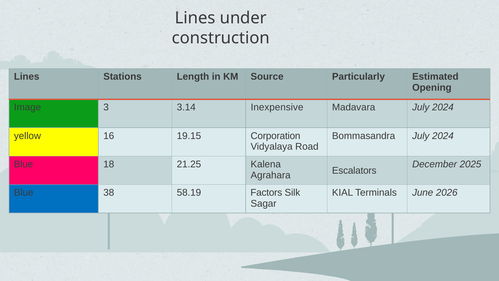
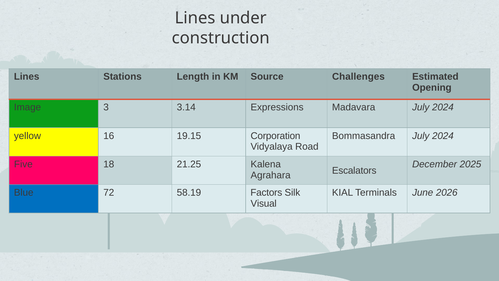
Particularly: Particularly -> Challenges
Inexpensive: Inexpensive -> Expressions
Blue at (23, 164): Blue -> Five
38: 38 -> 72
Sagar: Sagar -> Visual
